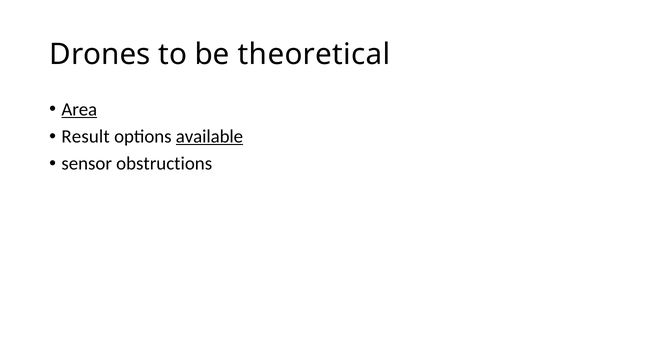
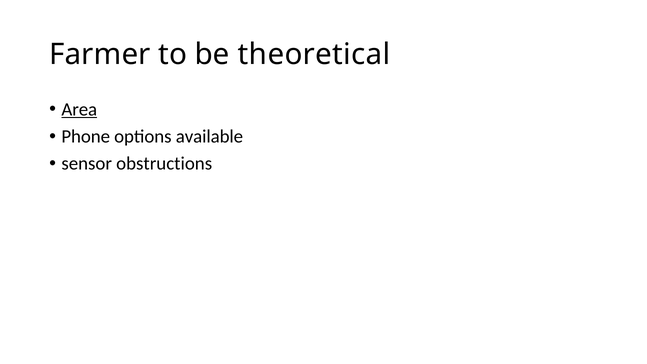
Drones: Drones -> Farmer
Result: Result -> Phone
available underline: present -> none
